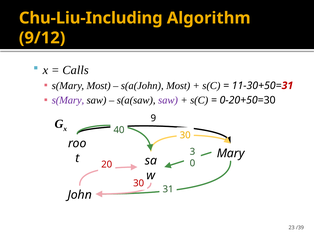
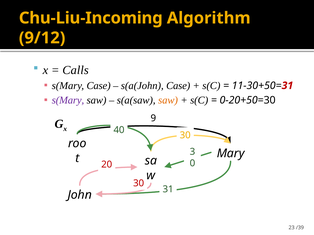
Chu-Liu-Including: Chu-Liu-Including -> Chu-Liu-Incoming
s(Mary Most: Most -> Case
s(a(John Most: Most -> Case
saw at (168, 100) colour: purple -> orange
